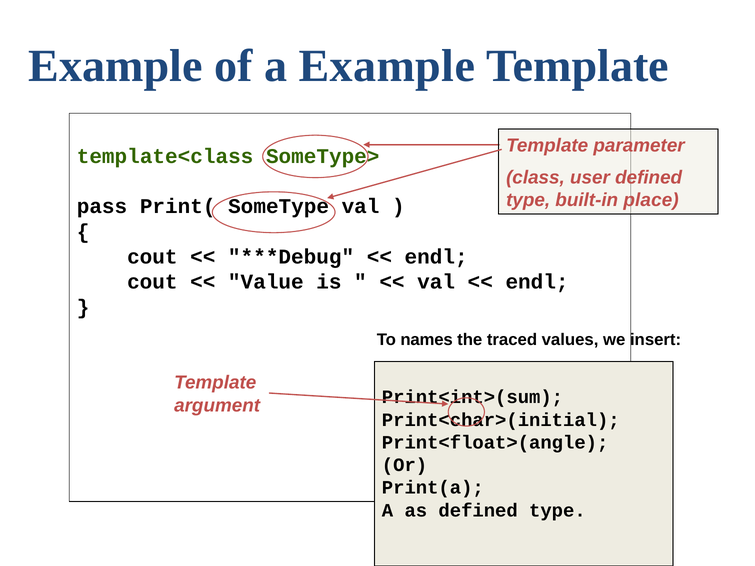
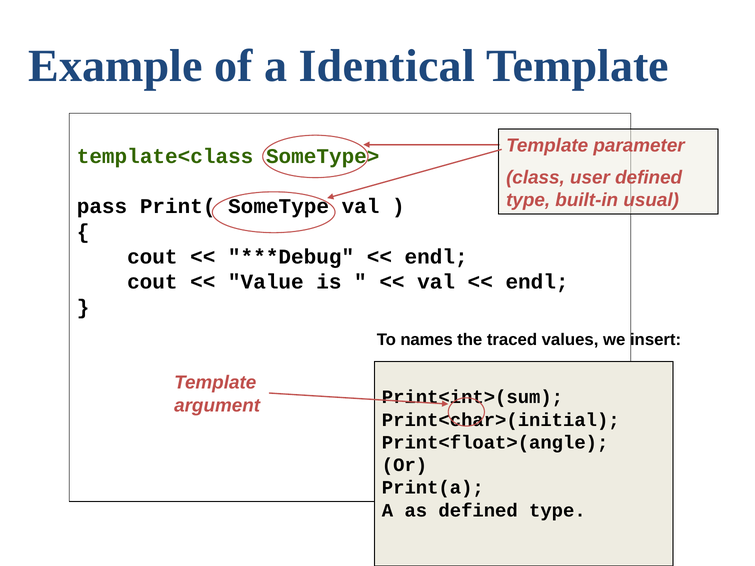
a Example: Example -> Identical
place: place -> usual
